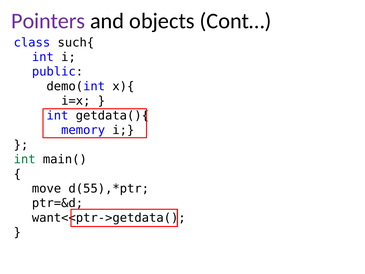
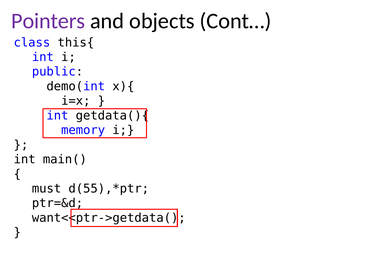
such{: such{ -> this{
int at (25, 159) colour: green -> black
move: move -> must
